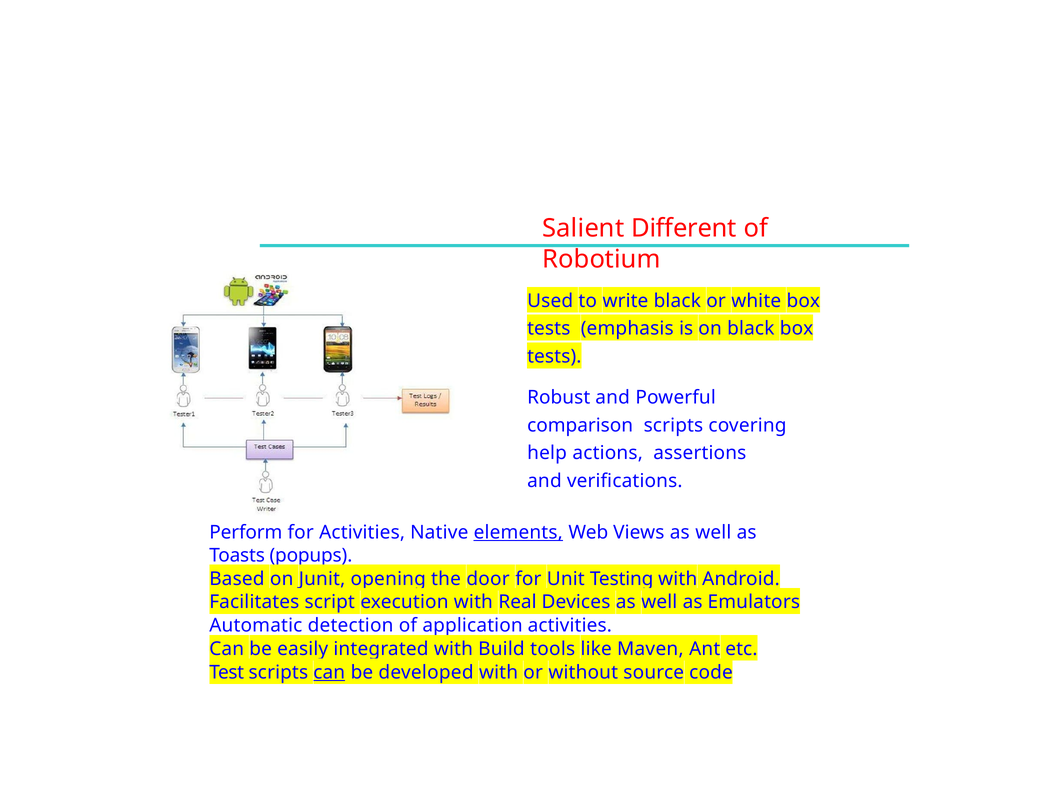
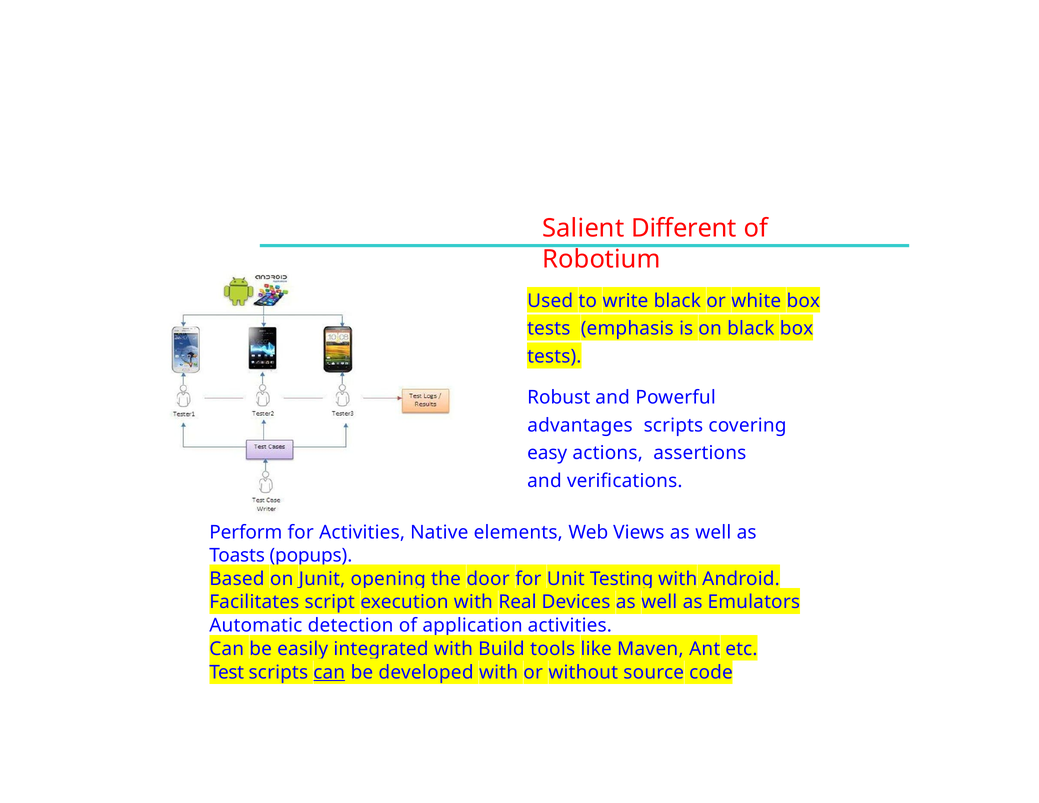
comparison: comparison -> advantages
help: help -> easy
elements underline: present -> none
